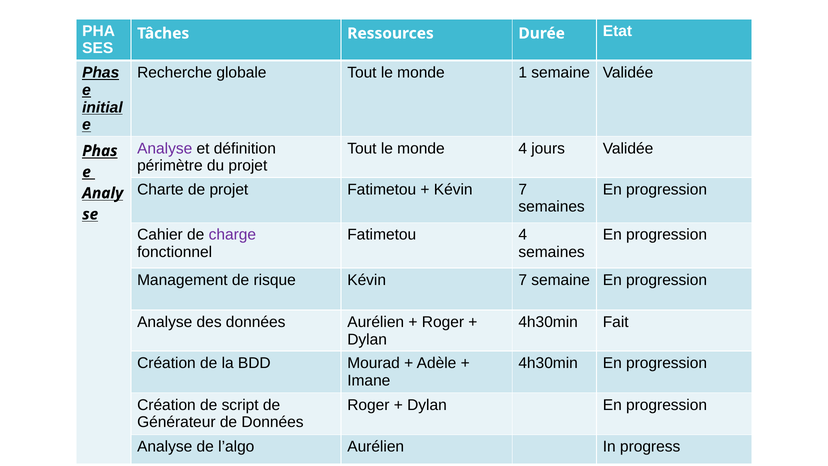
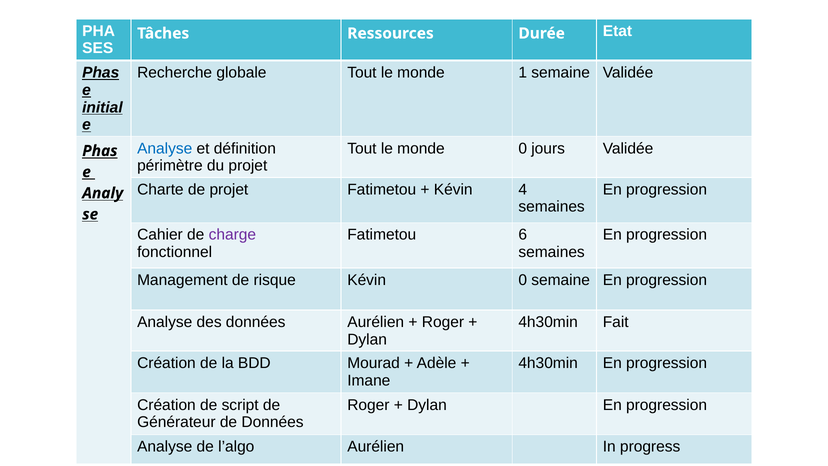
Analyse at (165, 148) colour: purple -> blue
monde 4: 4 -> 0
7 at (523, 189): 7 -> 4
Fatimetou 4: 4 -> 6
risque Kévin 7: 7 -> 0
